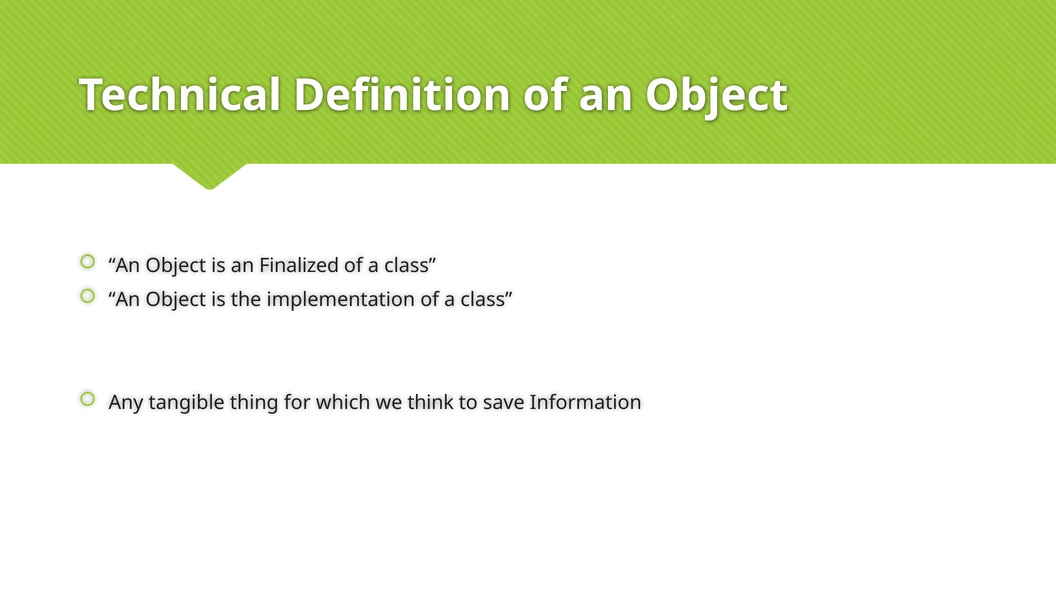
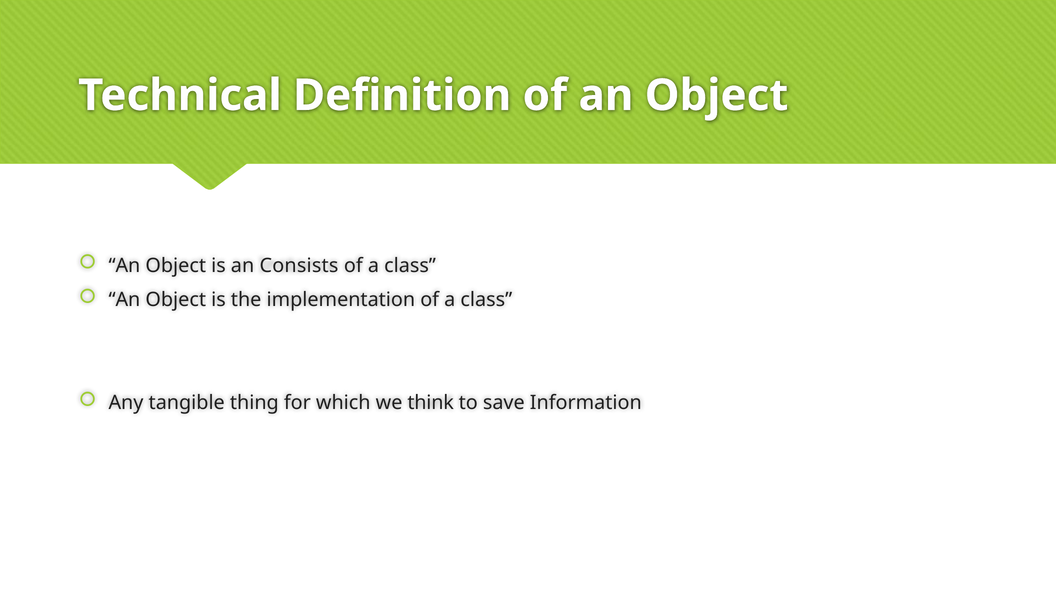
Finalized: Finalized -> Consists
